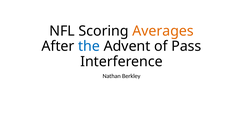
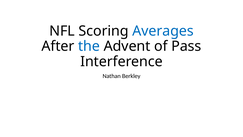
Averages colour: orange -> blue
